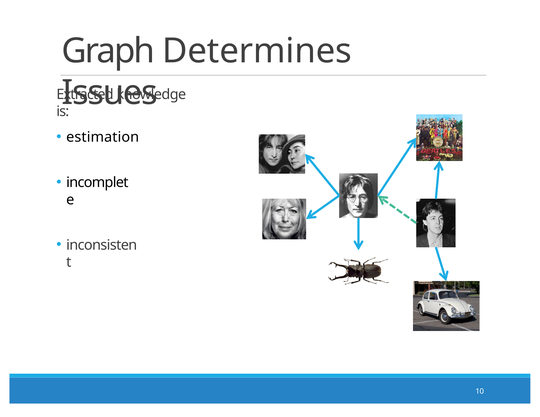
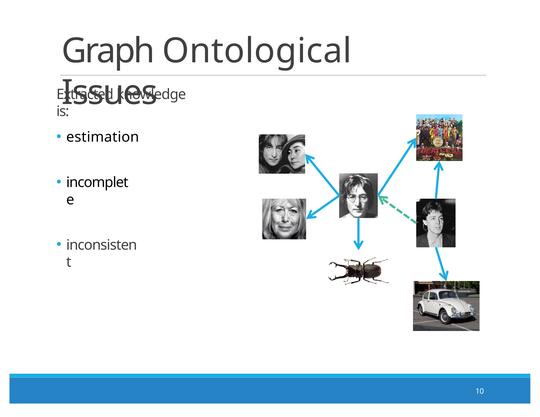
Determines: Determines -> Ontological
